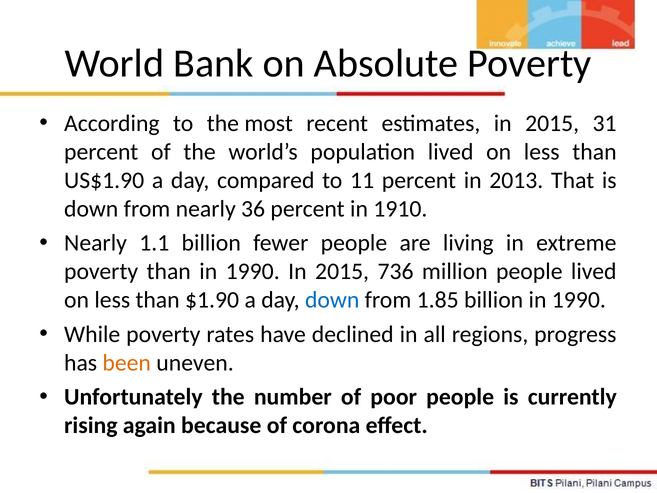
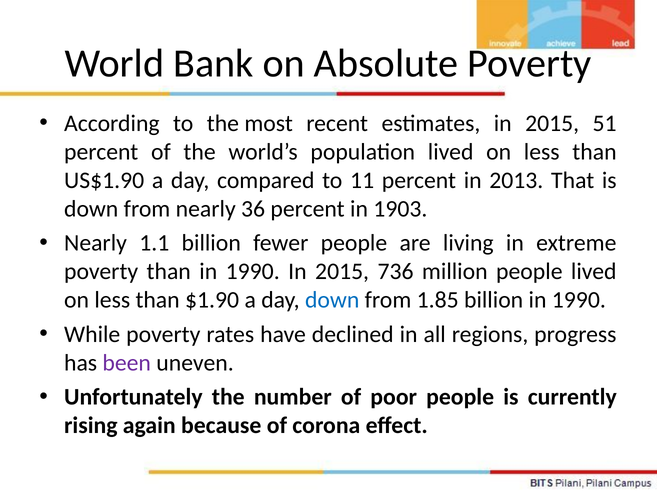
31: 31 -> 51
1910: 1910 -> 1903
been colour: orange -> purple
